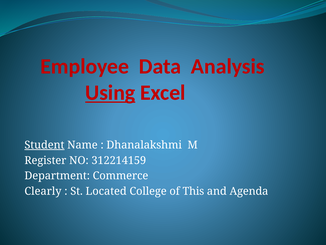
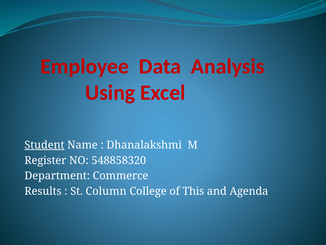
Using underline: present -> none
312214159: 312214159 -> 548858320
Clearly: Clearly -> Results
Located: Located -> Column
